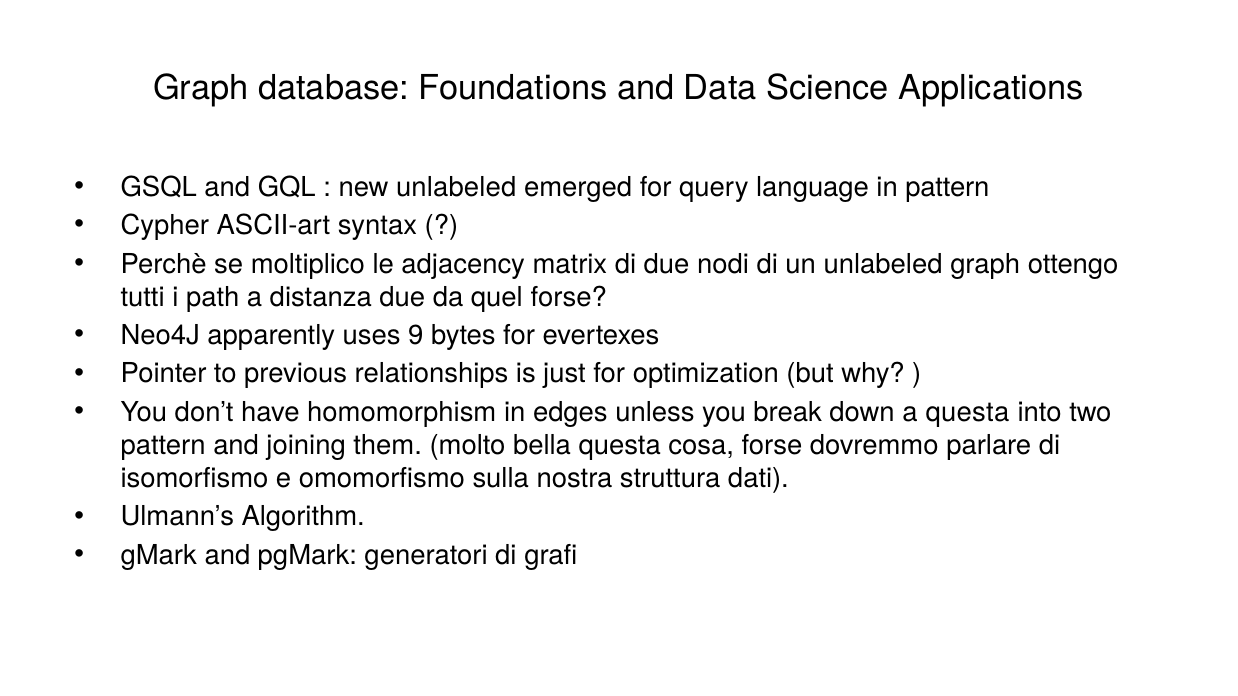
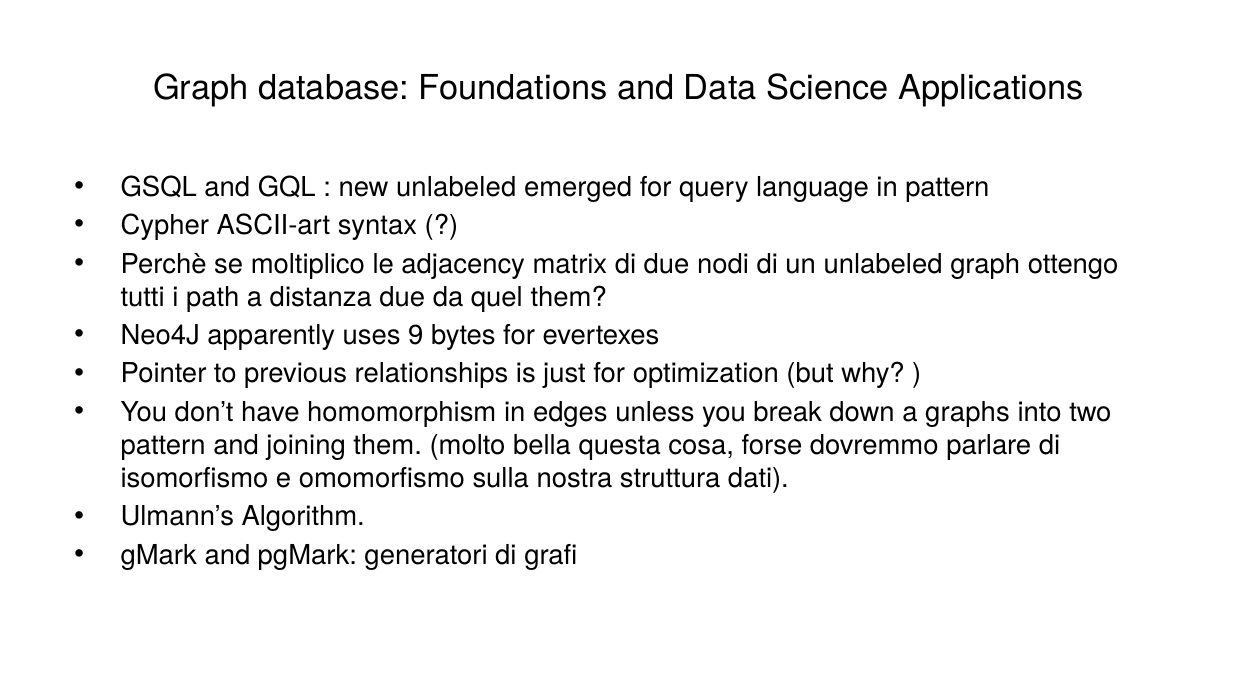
quel forse: forse -> them
a questa: questa -> graphs
